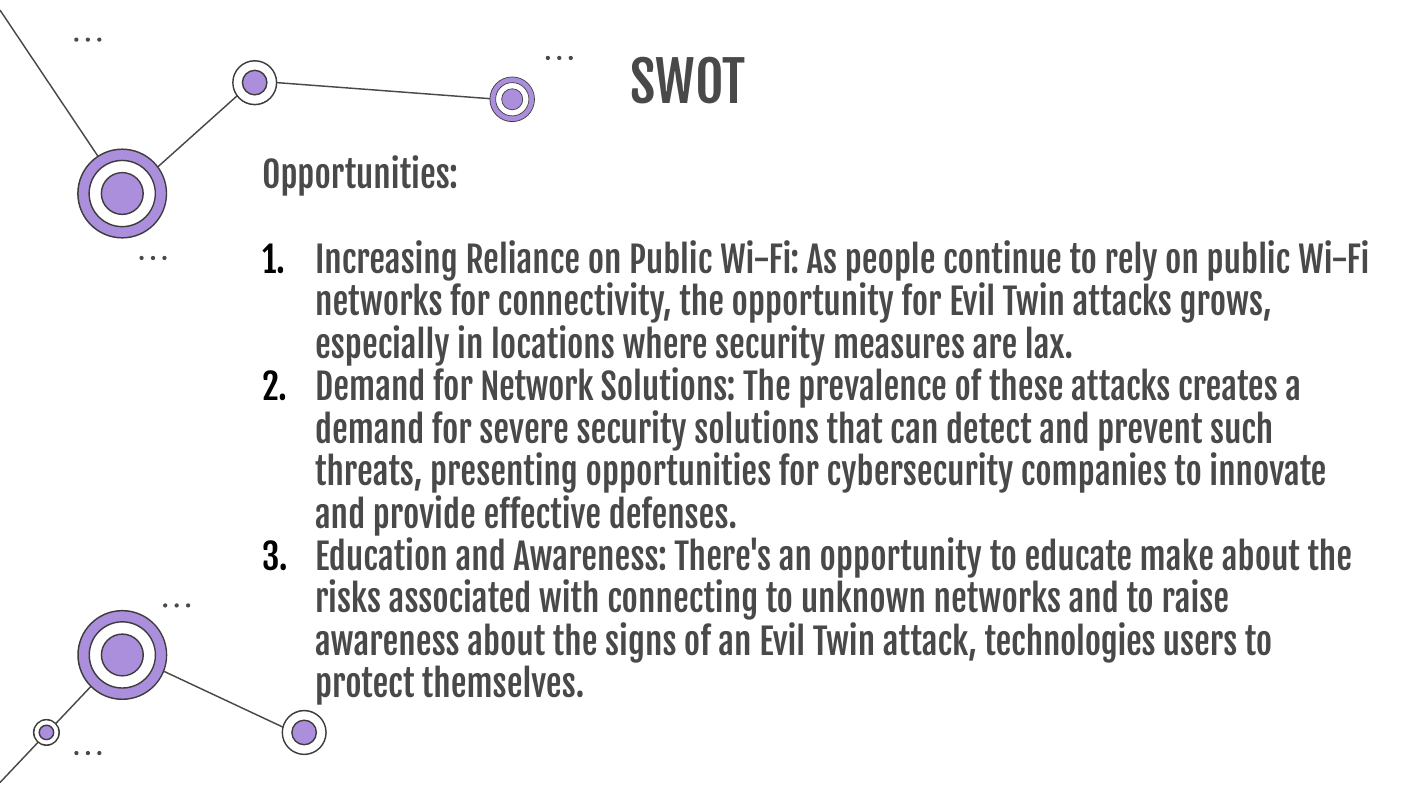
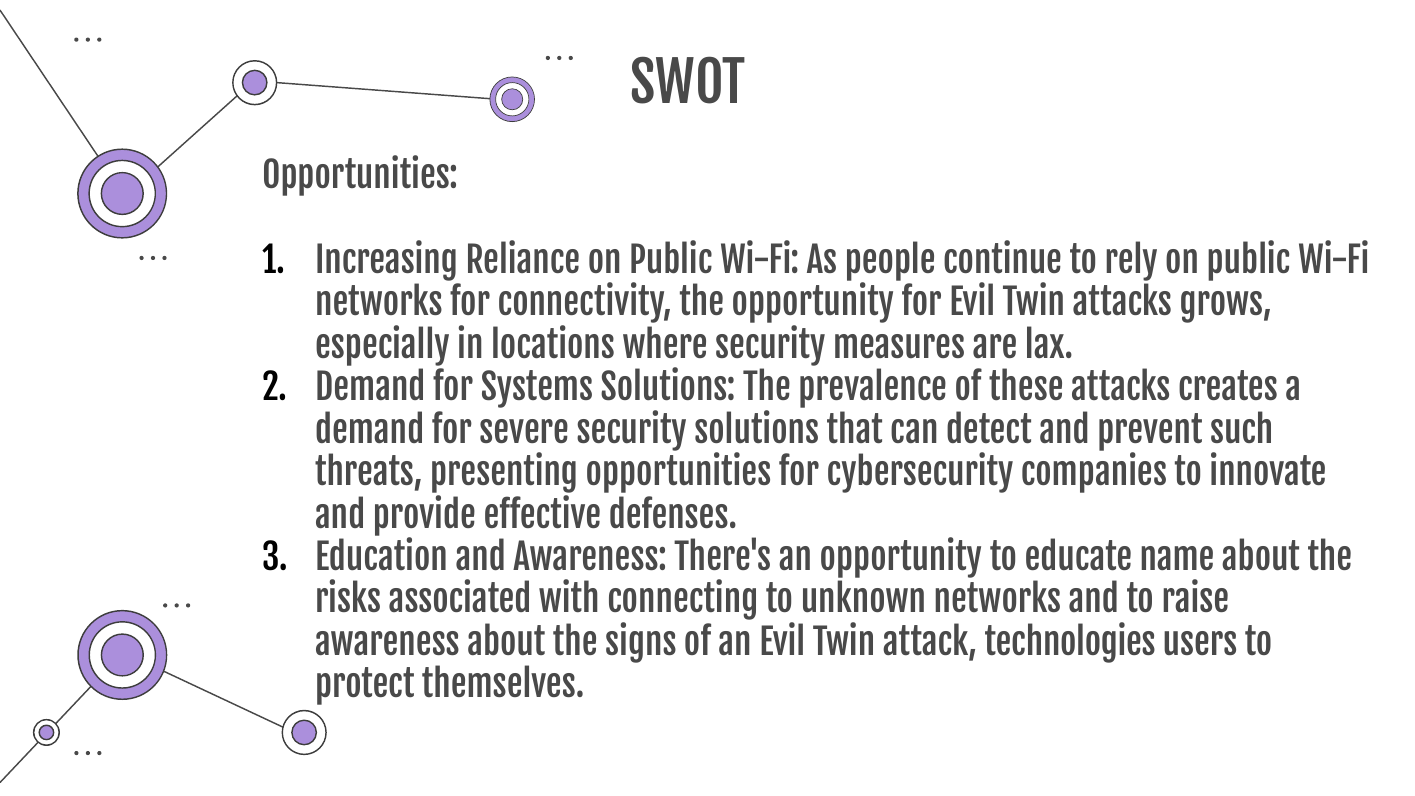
Network: Network -> Systems
make: make -> name
